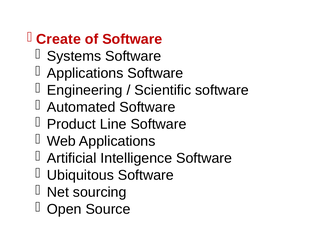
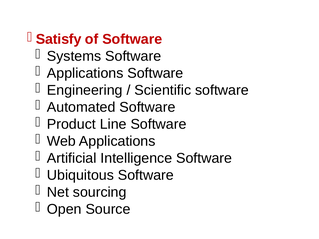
Create: Create -> Satisfy
